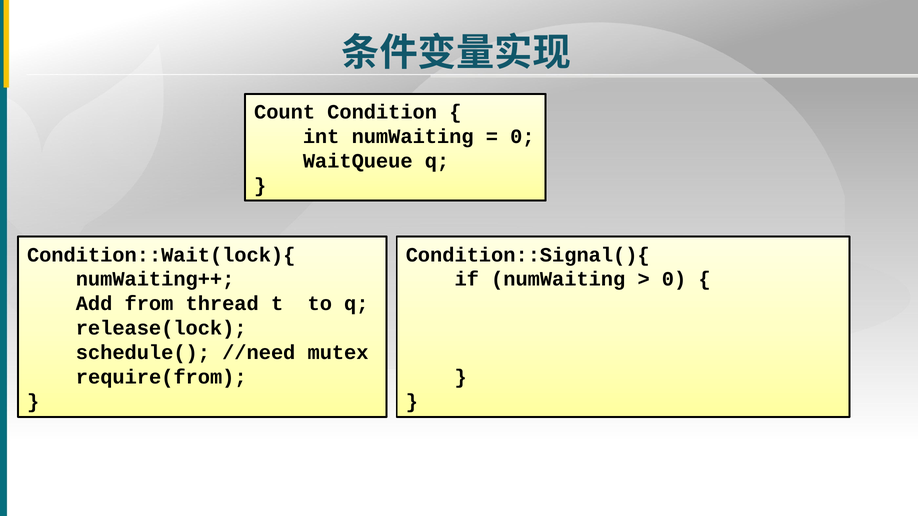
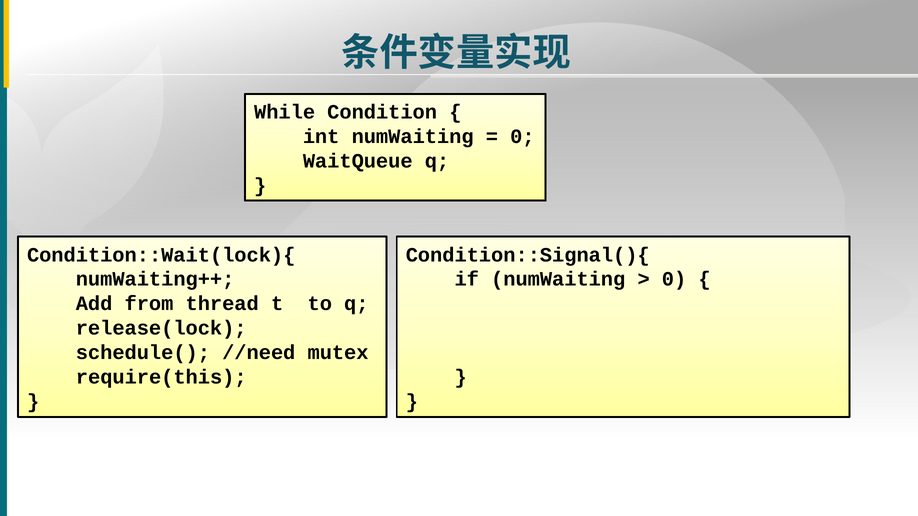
Count: Count -> While
require(from: require(from -> require(this
